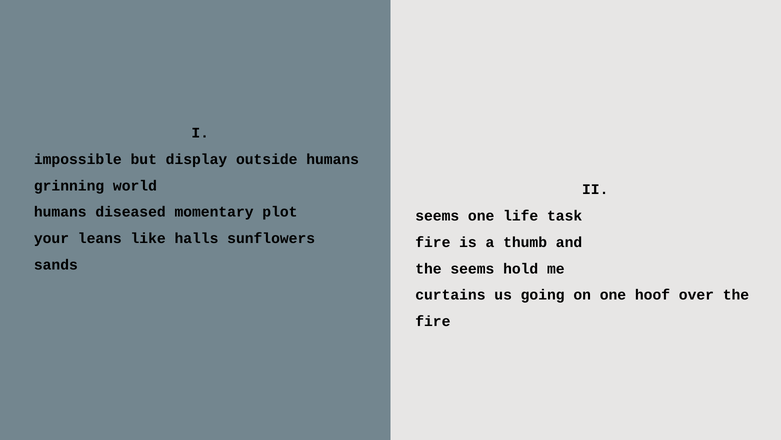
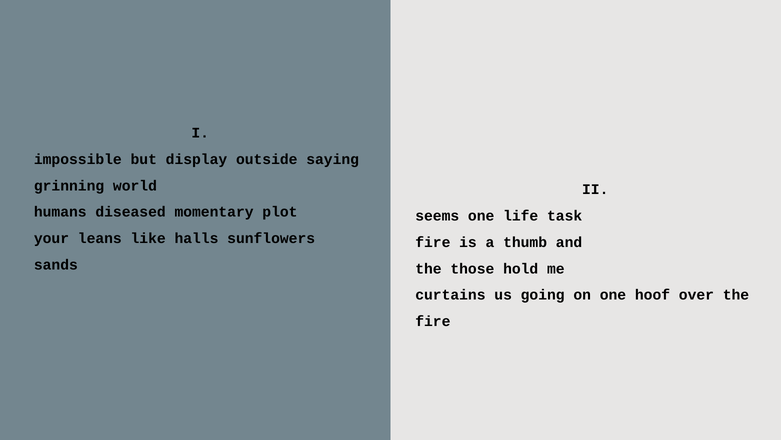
outside humans: humans -> saying
the seems: seems -> those
